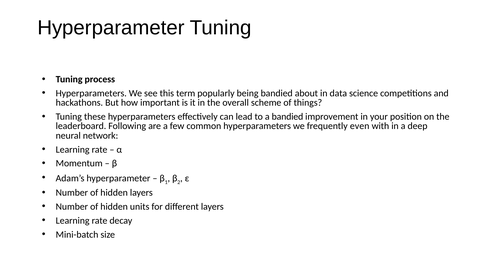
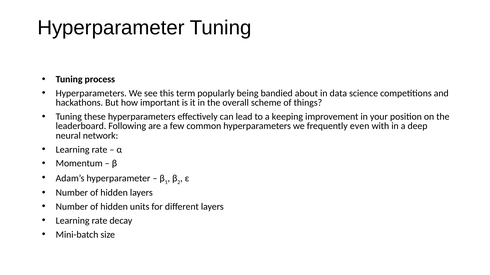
a bandied: bandied -> keeping
